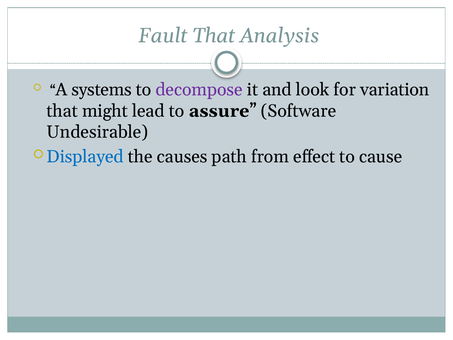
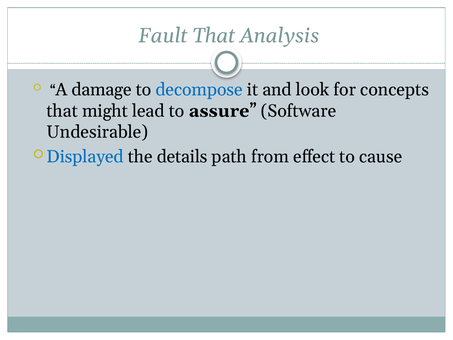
systems: systems -> damage
decompose colour: purple -> blue
variation: variation -> concepts
causes: causes -> details
